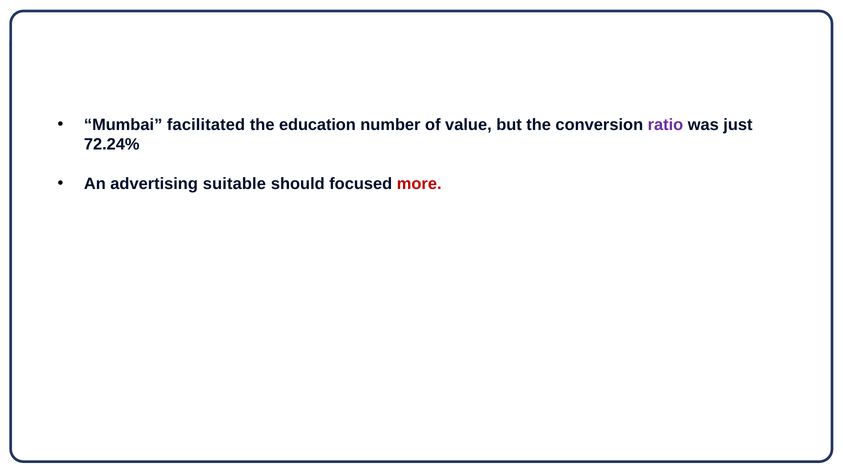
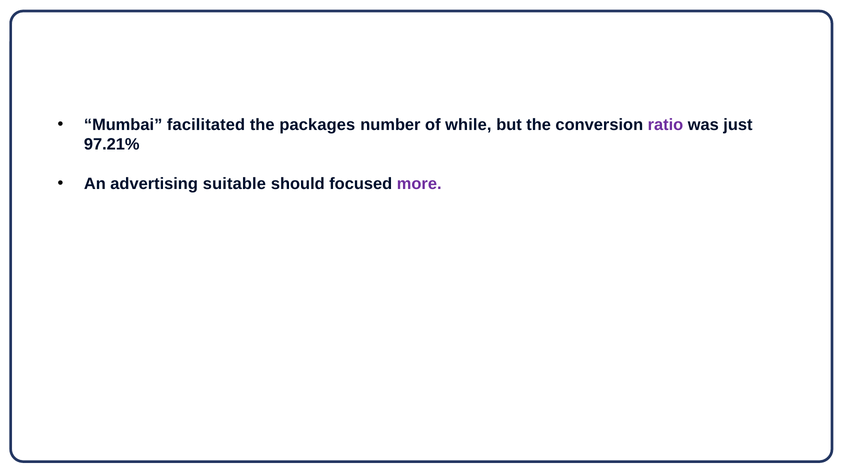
education: education -> packages
value: value -> while
72.24%: 72.24% -> 97.21%
more colour: red -> purple
